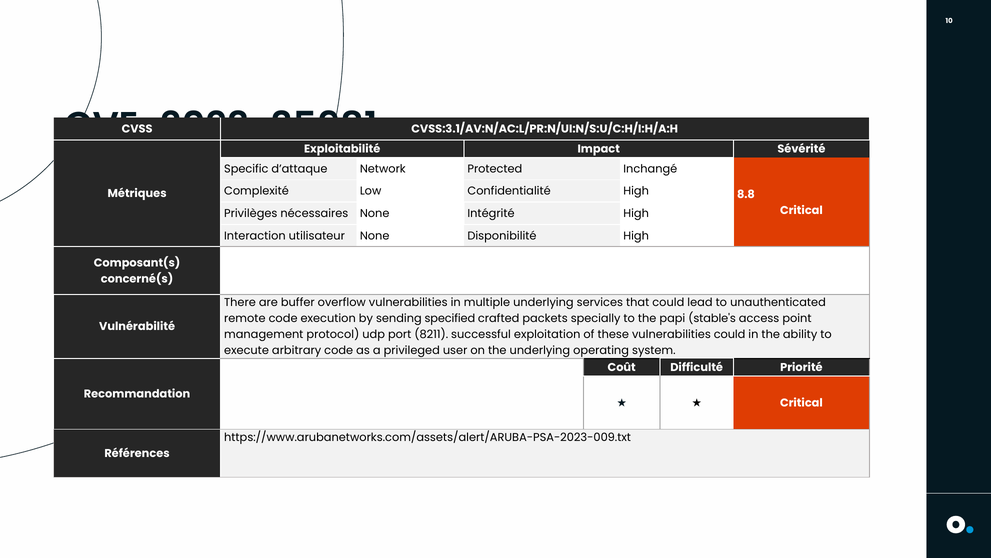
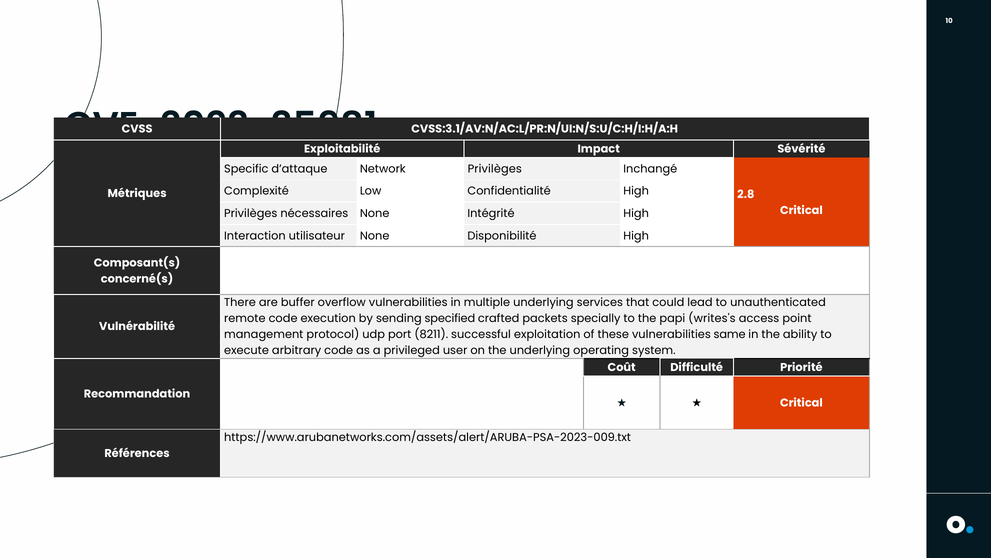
Network Protected: Protected -> Privilèges
8.8: 8.8 -> 2.8
stable's: stable's -> writes's
vulnerabilities could: could -> same
